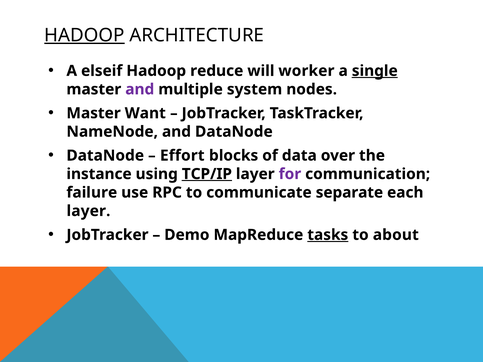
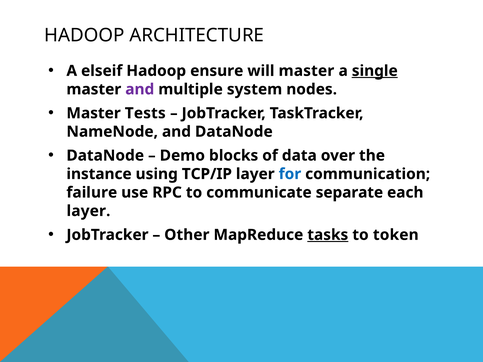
HADOOP at (84, 35) underline: present -> none
reduce: reduce -> ensure
will worker: worker -> master
Want: Want -> Tests
Effort: Effort -> Demo
TCP/IP underline: present -> none
for colour: purple -> blue
Demo: Demo -> Other
about: about -> token
